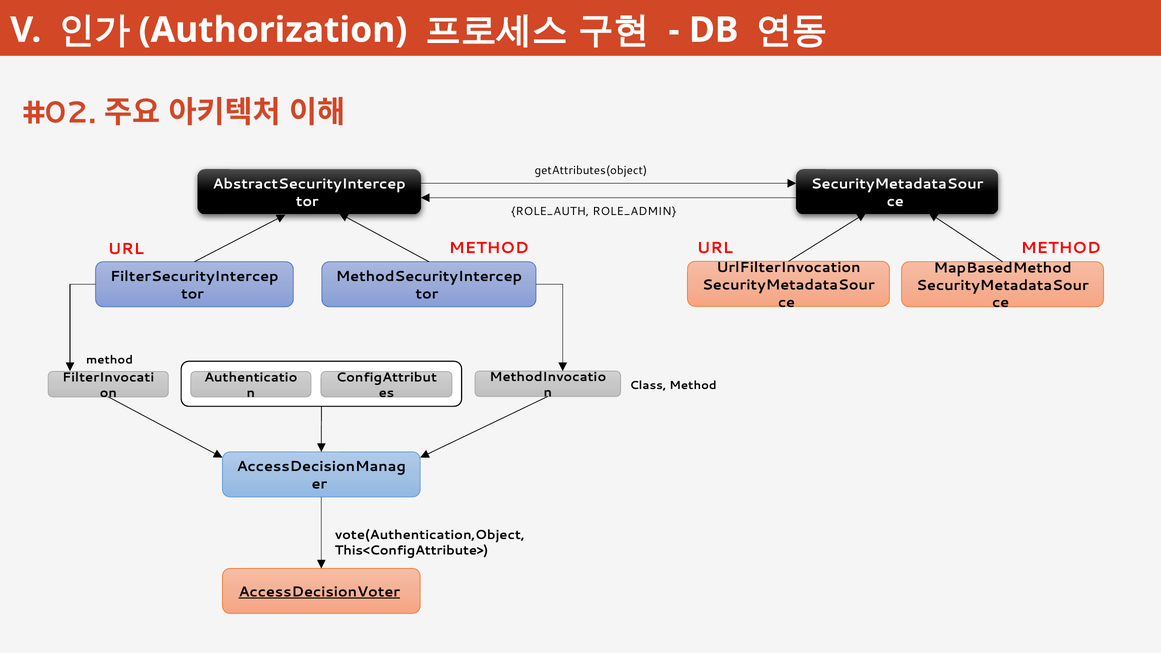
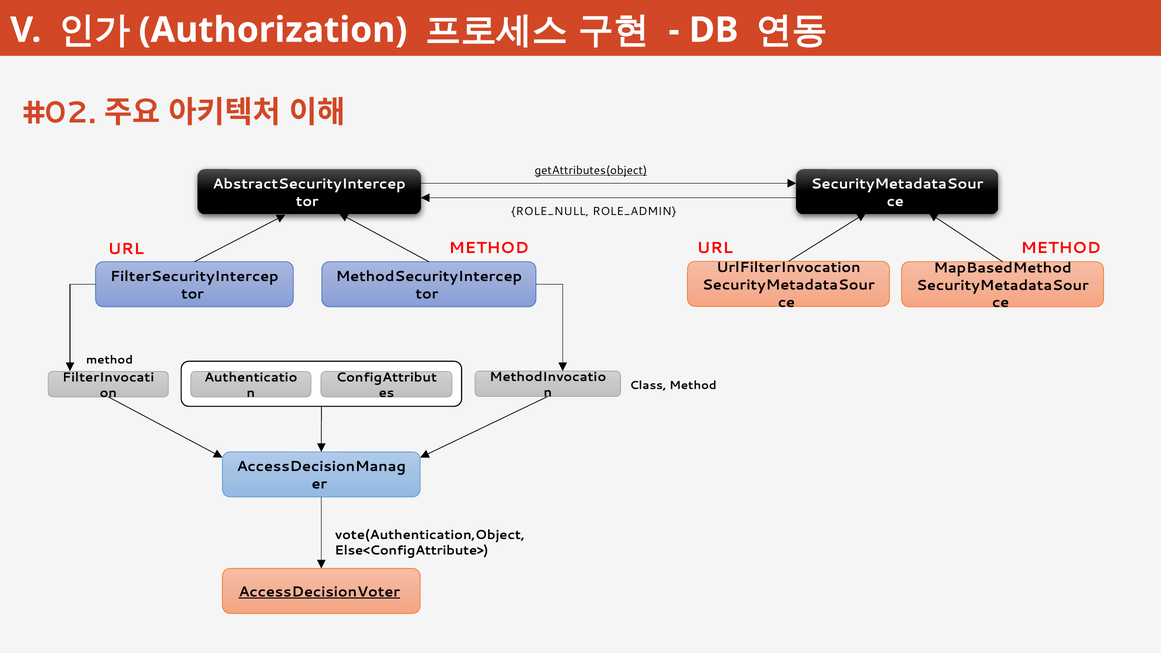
getAttributes(object underline: none -> present
ROLE_AUTH: ROLE_AUTH -> ROLE_NULL
This<ConfigAttribute>: This<ConfigAttribute> -> Else<ConfigAttribute>
